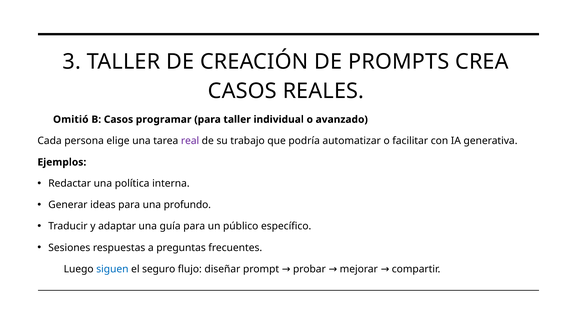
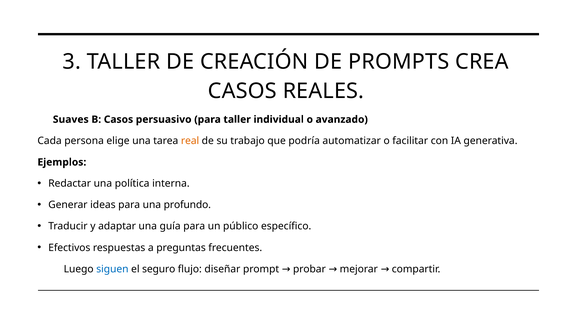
Omitió: Omitió -> Suaves
programar: programar -> persuasivo
real colour: purple -> orange
Sesiones: Sesiones -> Efectivos
